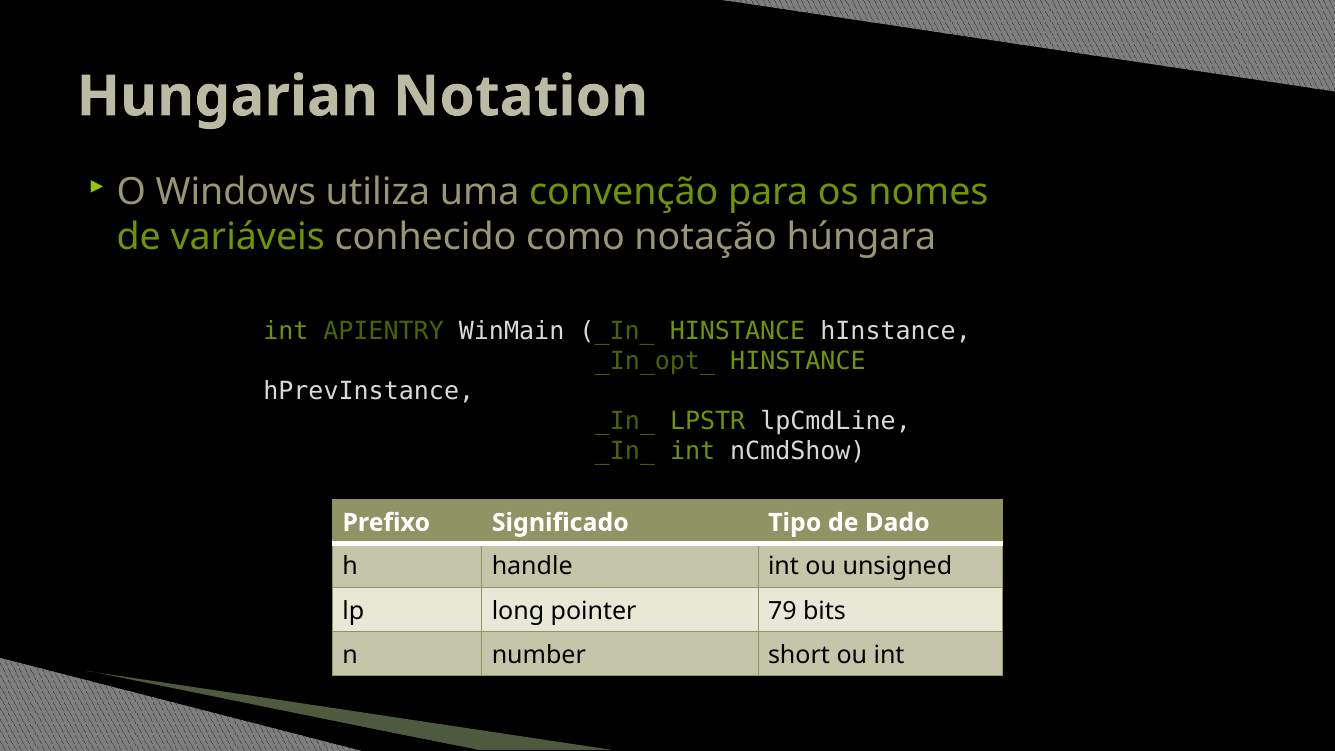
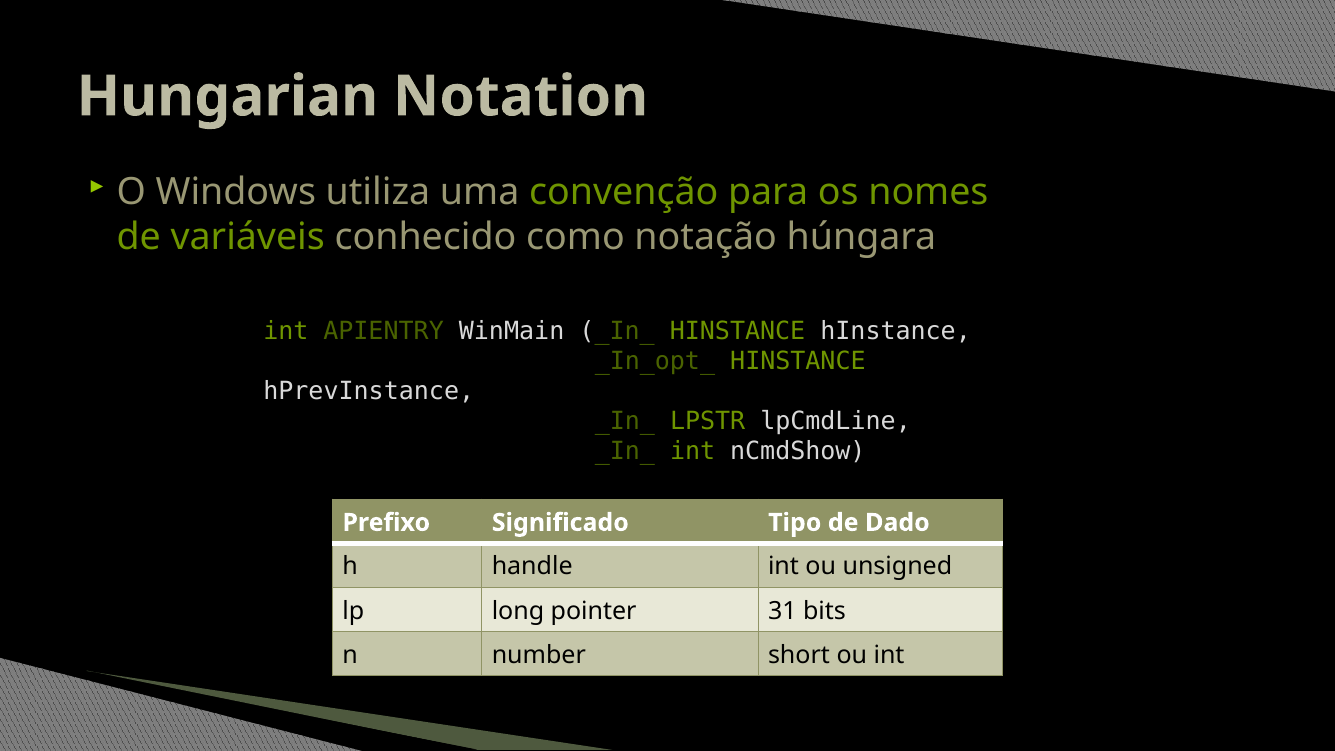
79: 79 -> 31
